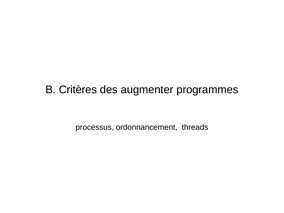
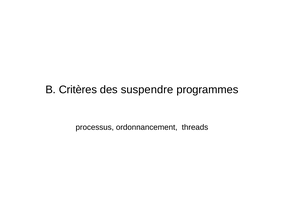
augmenter: augmenter -> suspendre
